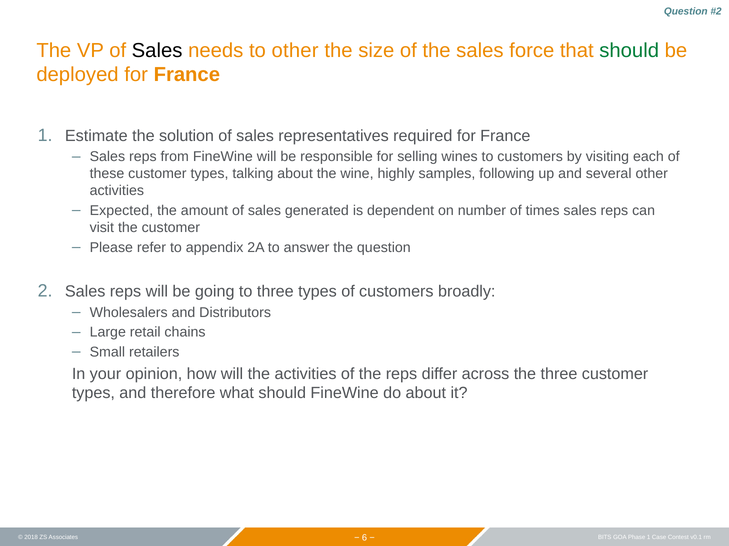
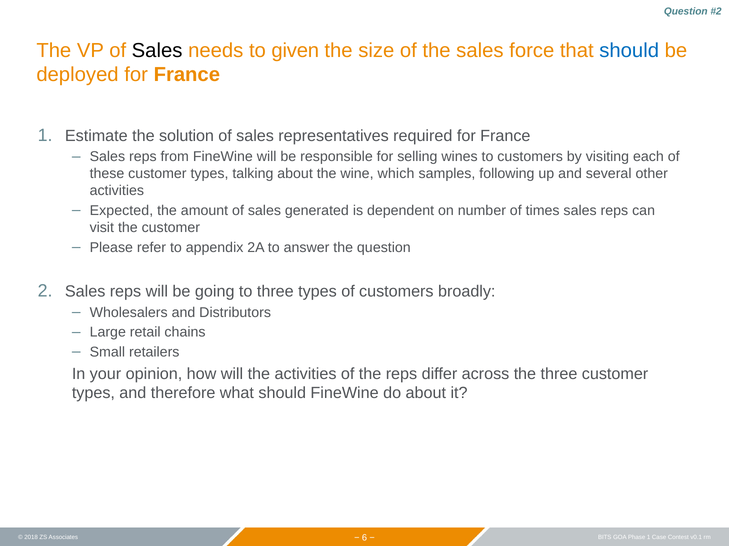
to other: other -> given
should at (629, 50) colour: green -> blue
highly: highly -> which
